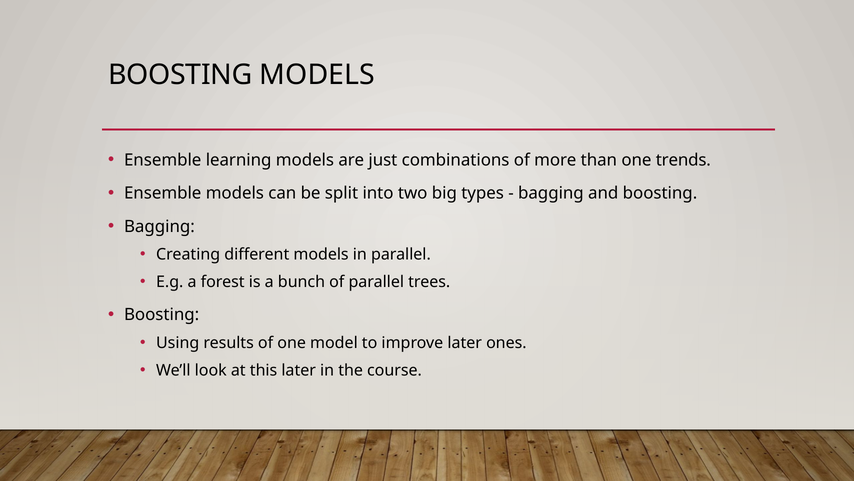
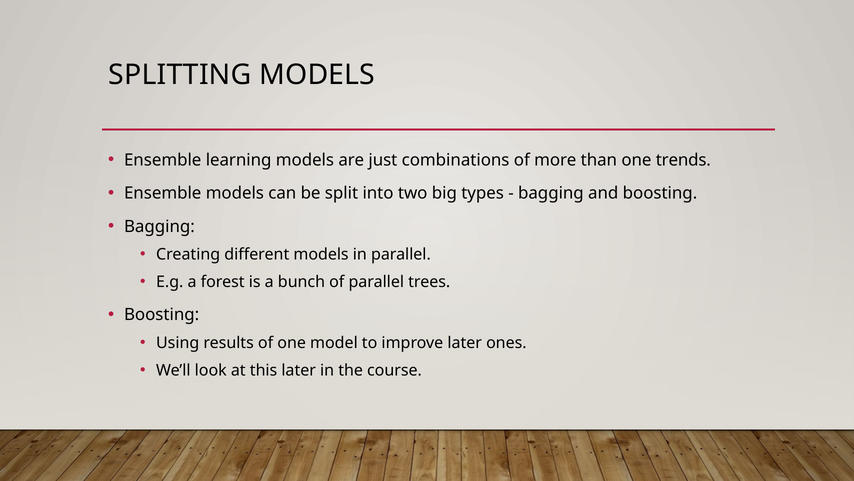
BOOSTING at (180, 75): BOOSTING -> SPLITTING
